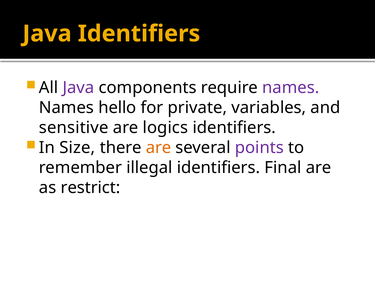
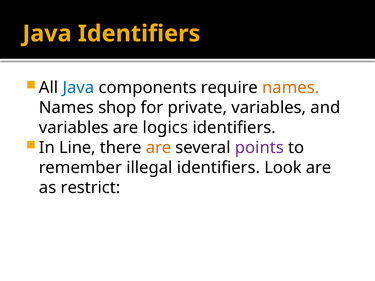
Java at (78, 88) colour: purple -> blue
names at (291, 88) colour: purple -> orange
hello: hello -> shop
sensitive at (74, 128): sensitive -> variables
Size: Size -> Line
Final: Final -> Look
